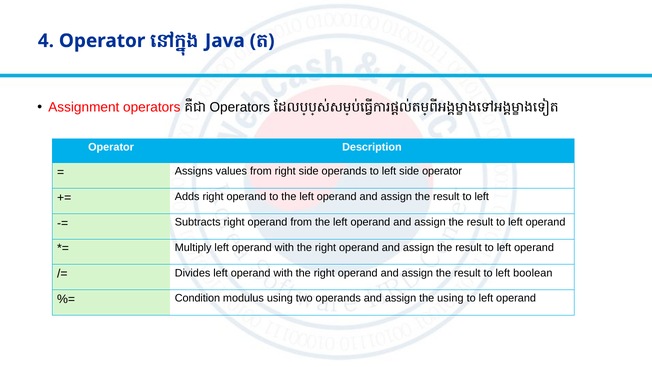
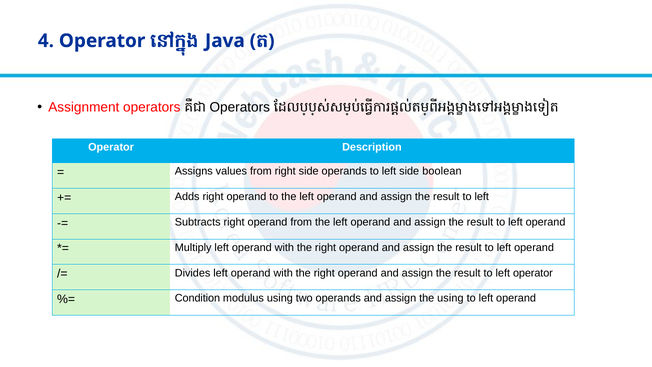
side operator: operator -> boolean
left boolean: boolean -> operator
